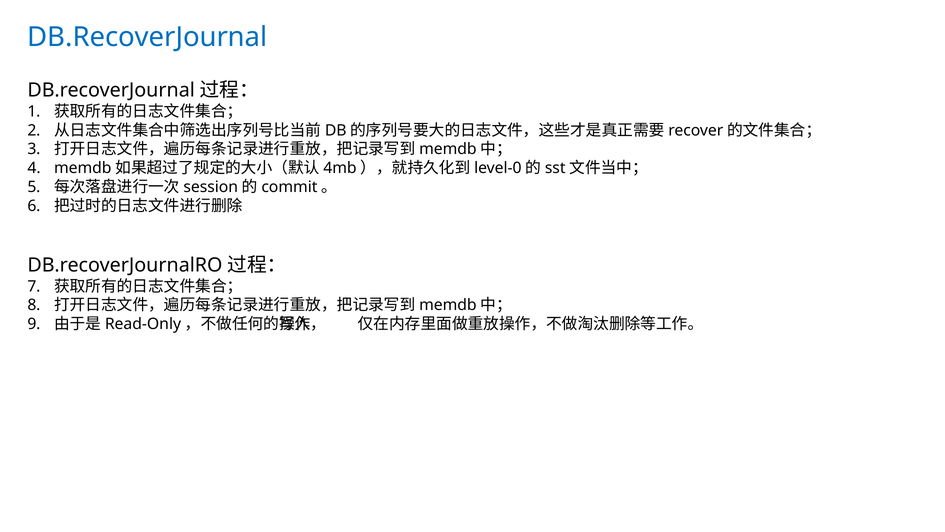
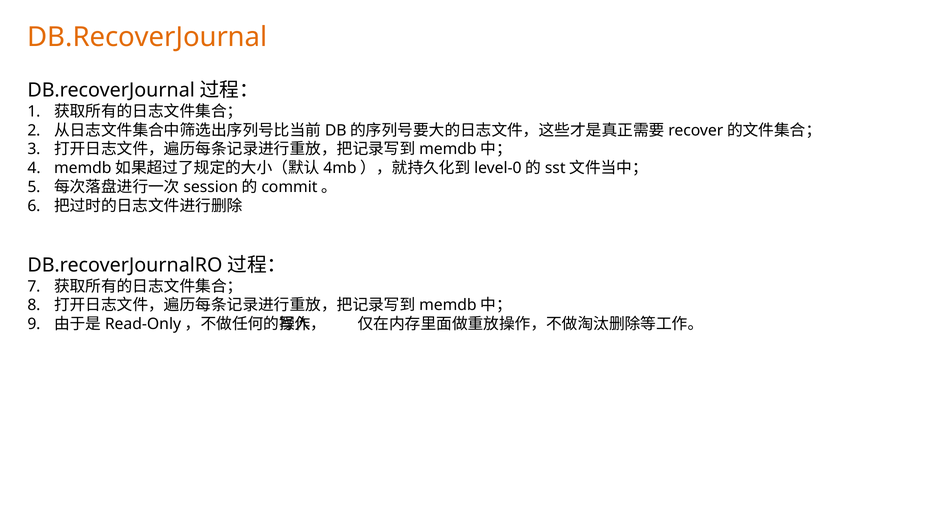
DB.RecoverJournal at (147, 37) colour: blue -> orange
